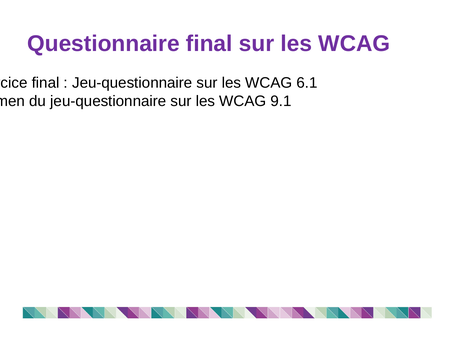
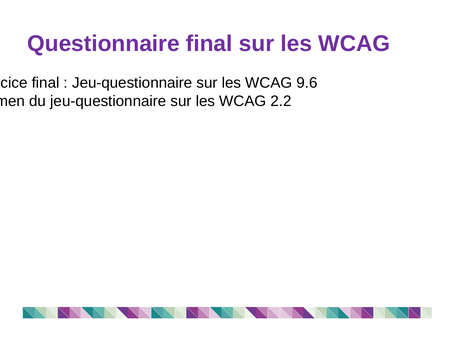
6.1: 6.1 -> 9.6
9.1: 9.1 -> 2.2
